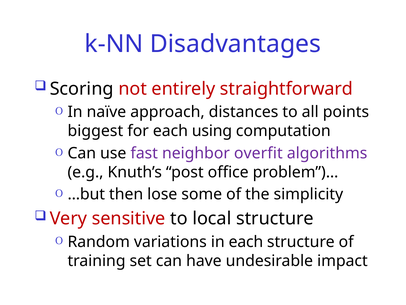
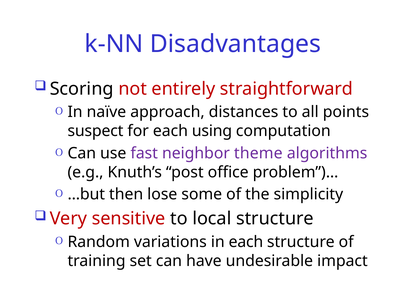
biggest: biggest -> suspect
overfit: overfit -> theme
